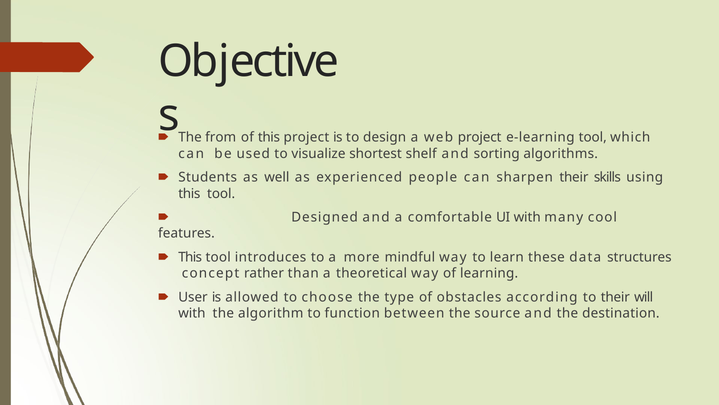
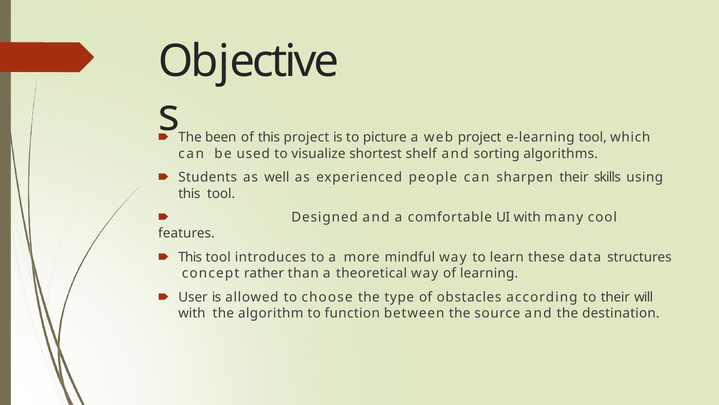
from: from -> been
design: design -> picture
